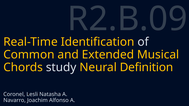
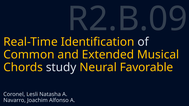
Definition: Definition -> Favorable
